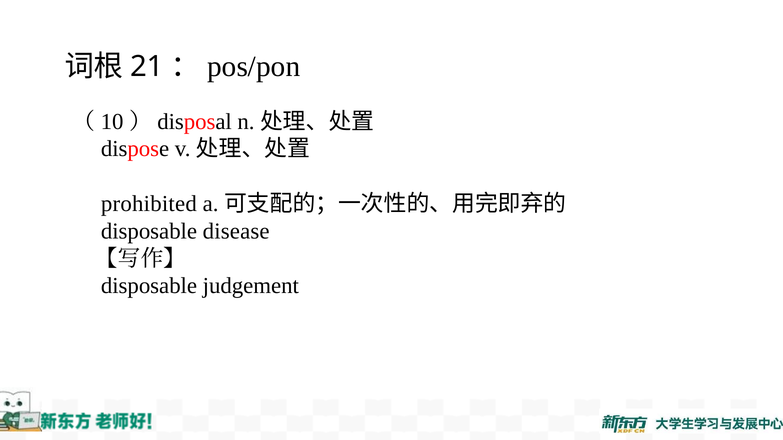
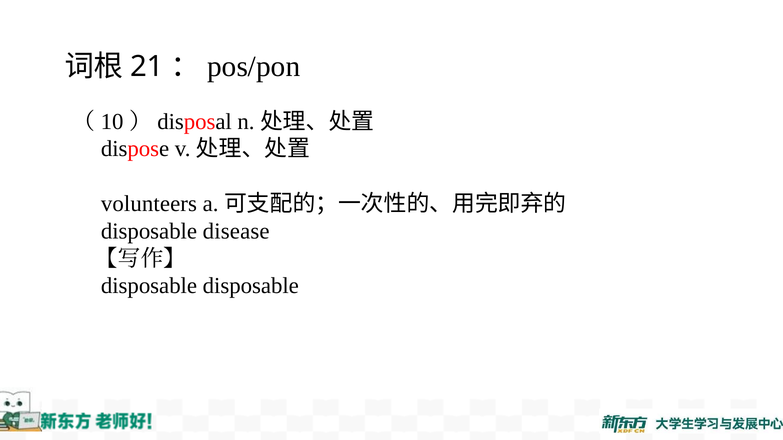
prohibited: prohibited -> volunteers
disposable judgement: judgement -> disposable
